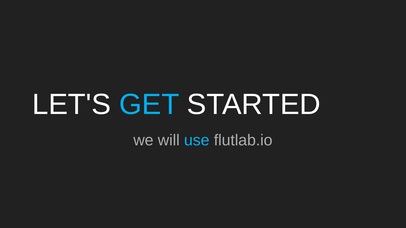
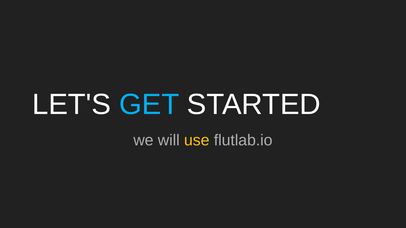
use colour: light blue -> yellow
